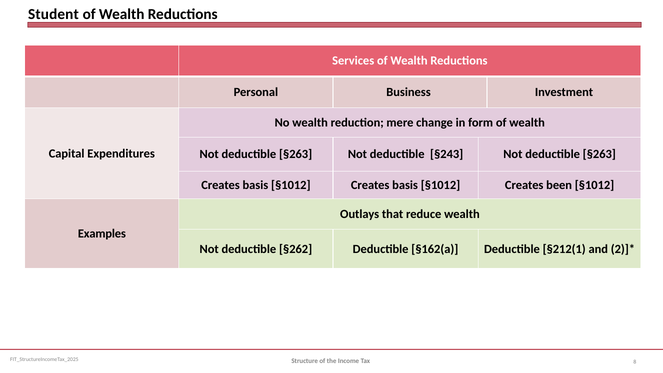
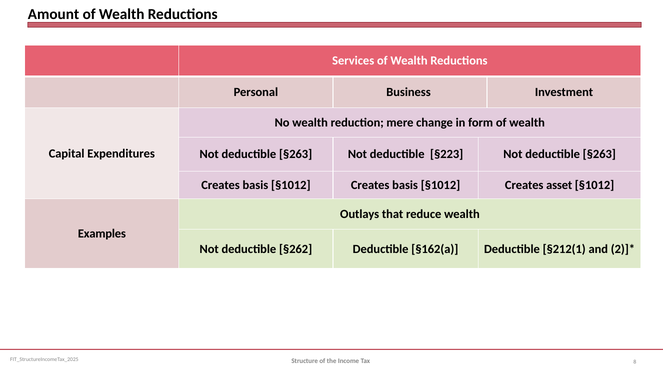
Student: Student -> Amount
§243: §243 -> §223
been: been -> asset
